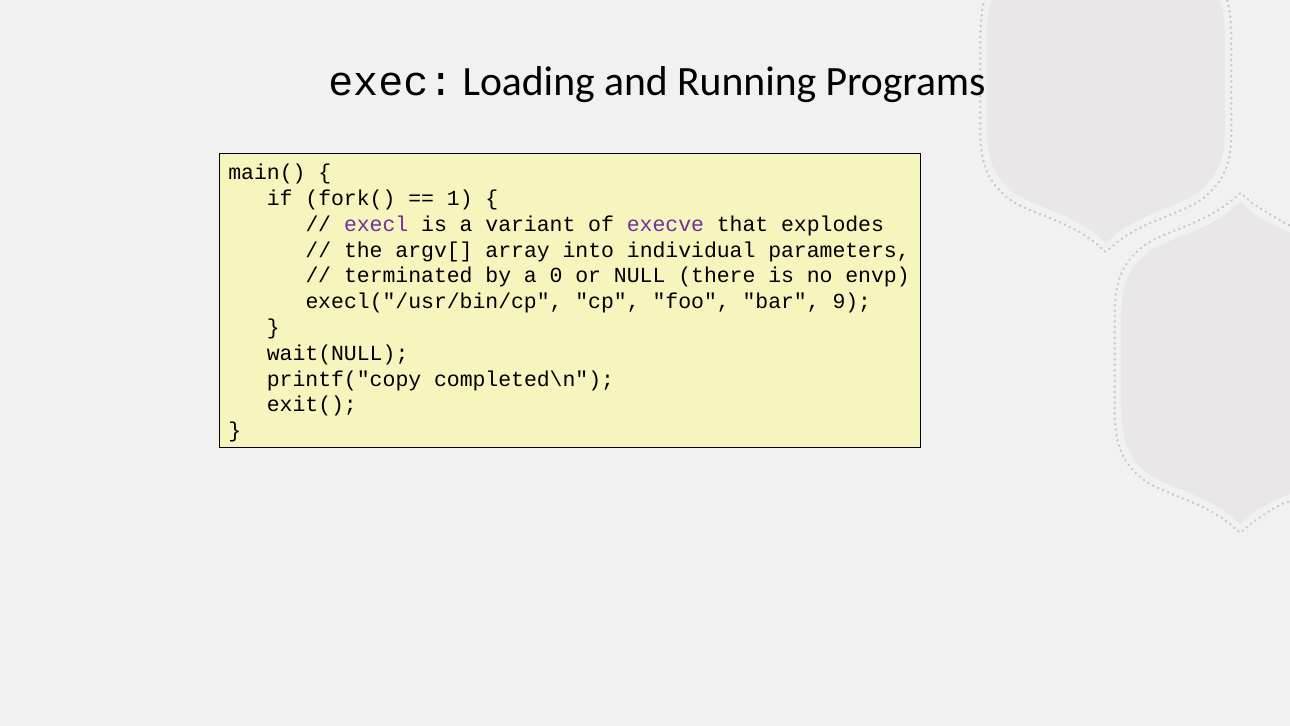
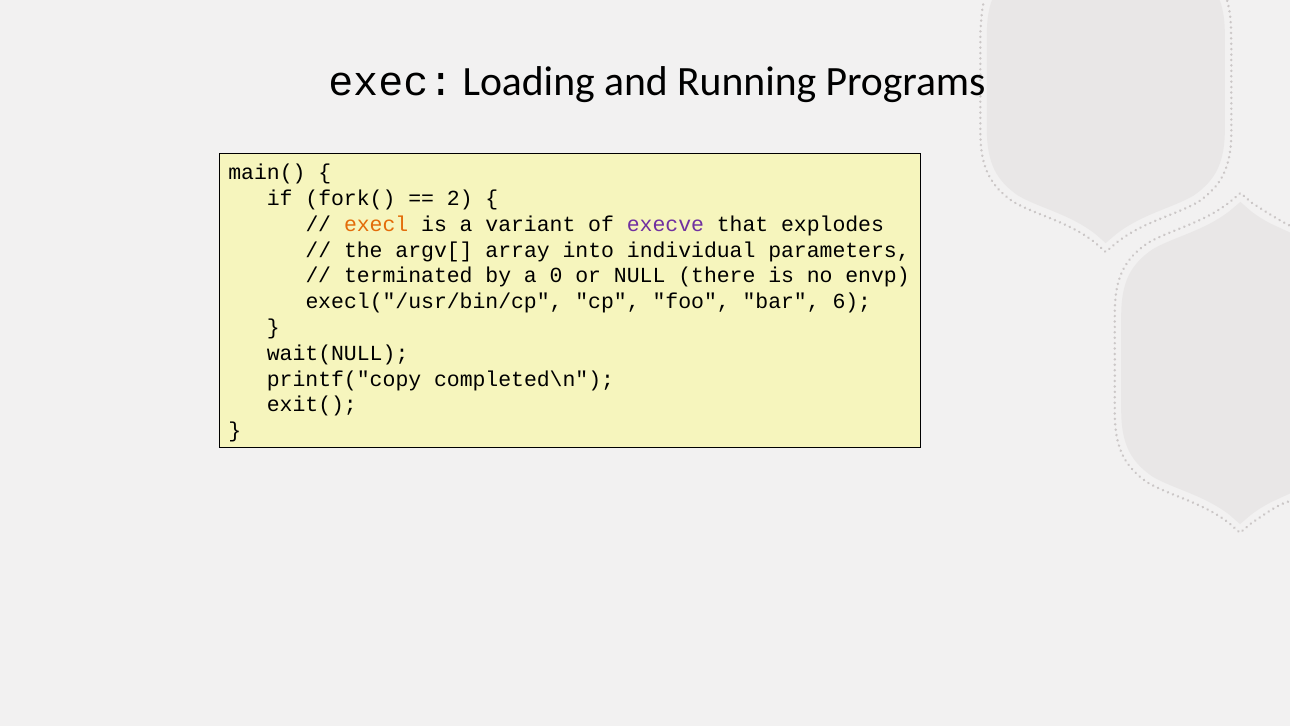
1: 1 -> 2
execl colour: purple -> orange
9: 9 -> 6
